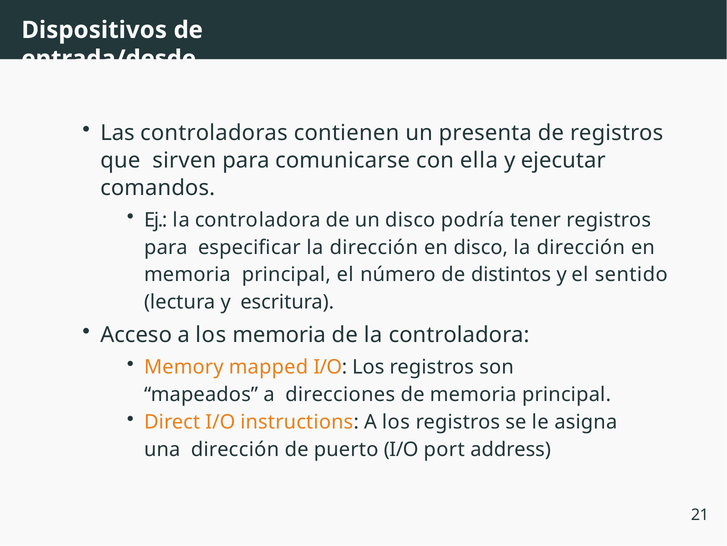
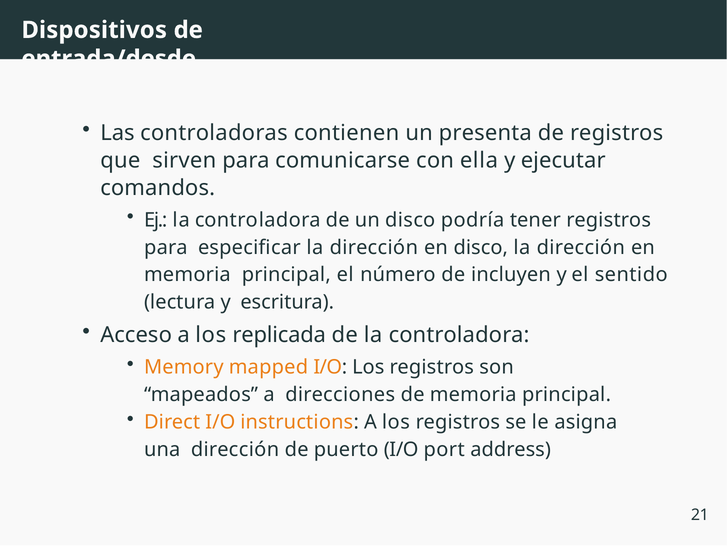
distintos: distintos -> incluyen
los memoria: memoria -> replicada
